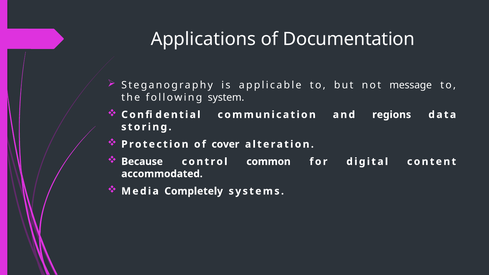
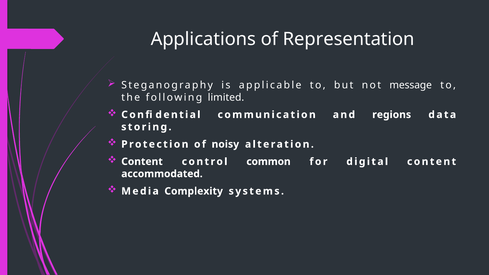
Documentation: Documentation -> Representation
system: system -> limited
cover: cover -> noisy
Because at (142, 162): Because -> Content
Completely: Completely -> Complexity
